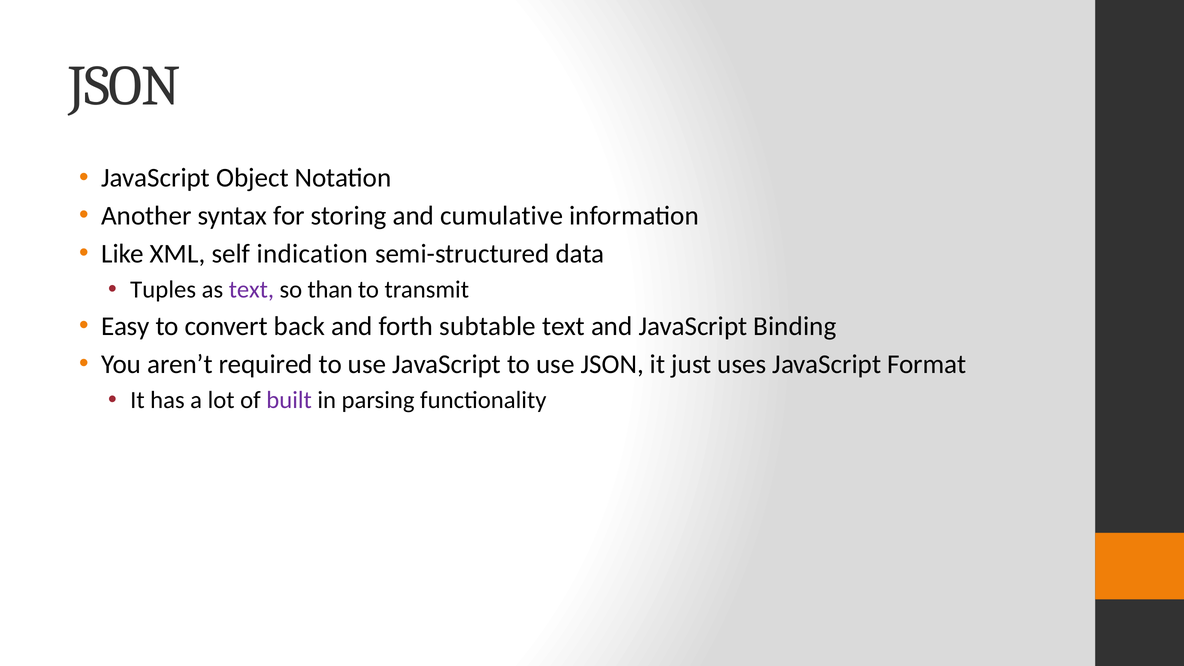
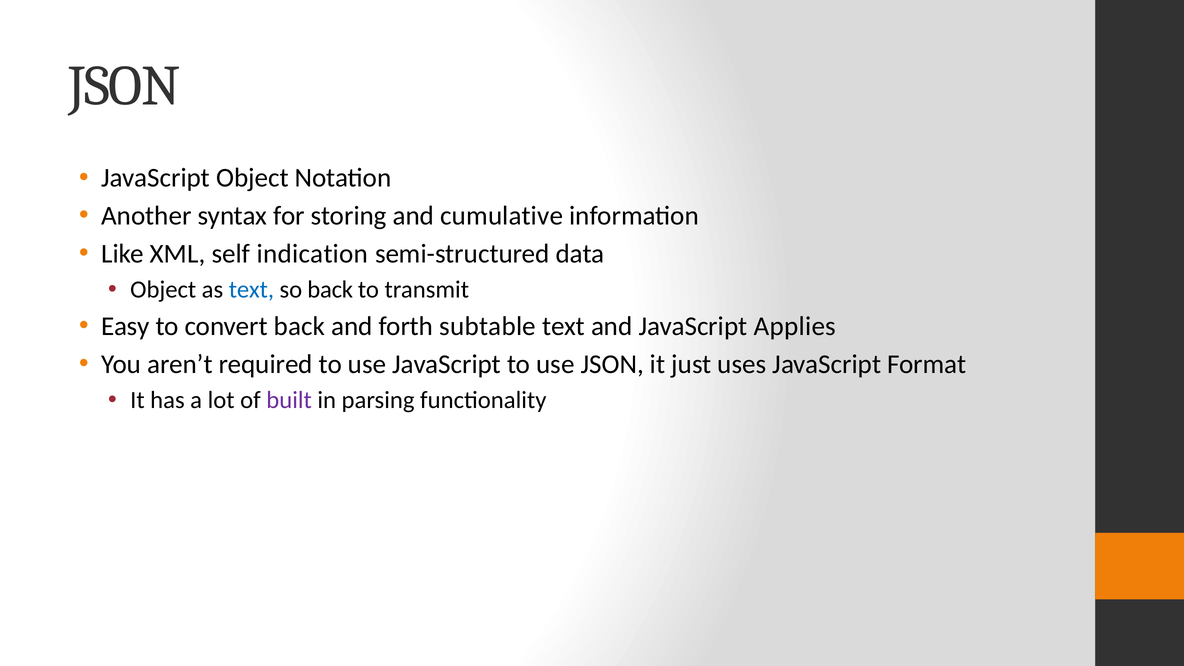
Tuples at (163, 290): Tuples -> Object
text at (251, 290) colour: purple -> blue
so than: than -> back
Binding: Binding -> Applies
